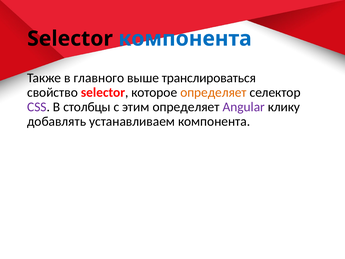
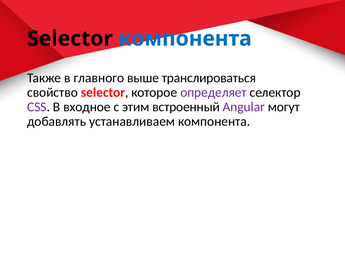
определяет at (213, 92) colour: orange -> purple
столбцы: столбцы -> входное
этим определяет: определяет -> встроенный
клику: клику -> могут
